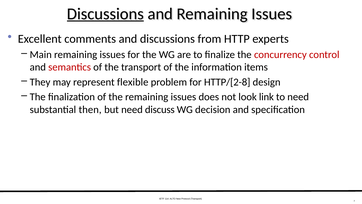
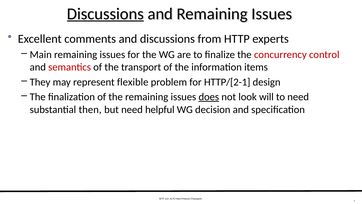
HTTP/[2-8: HTTP/[2-8 -> HTTP/[2-1
does underline: none -> present
link: link -> will
discuss: discuss -> helpful
